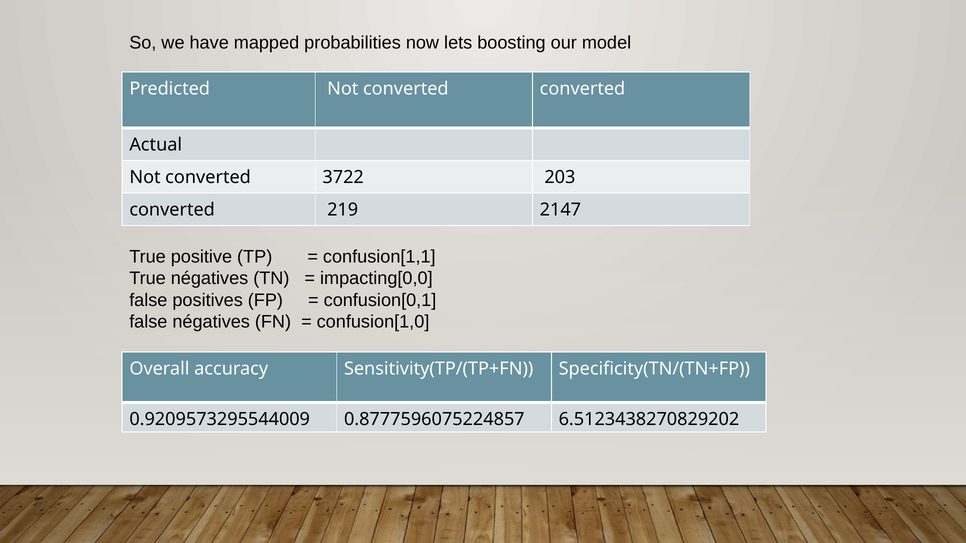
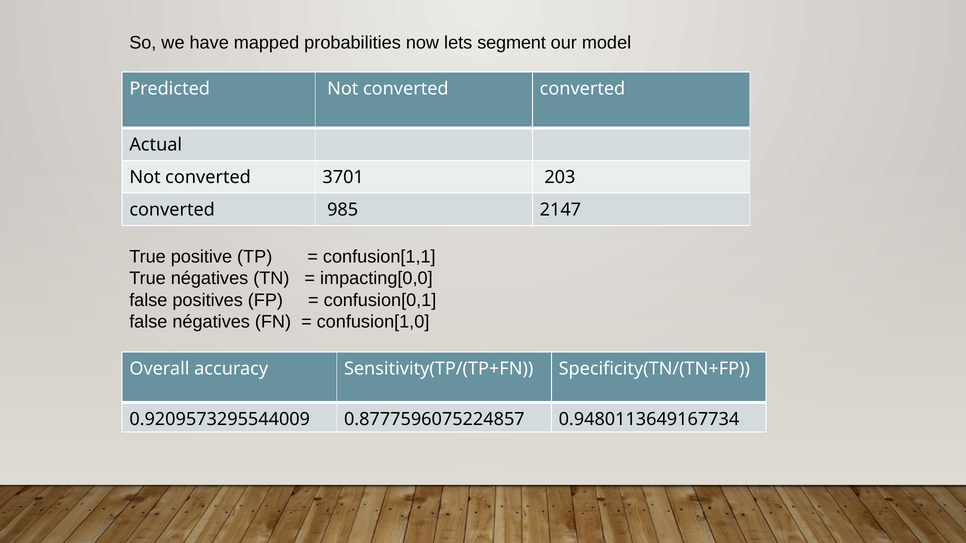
boosting: boosting -> segment
3722: 3722 -> 3701
219: 219 -> 985
6.5123438270829202: 6.5123438270829202 -> 0.9480113649167734
